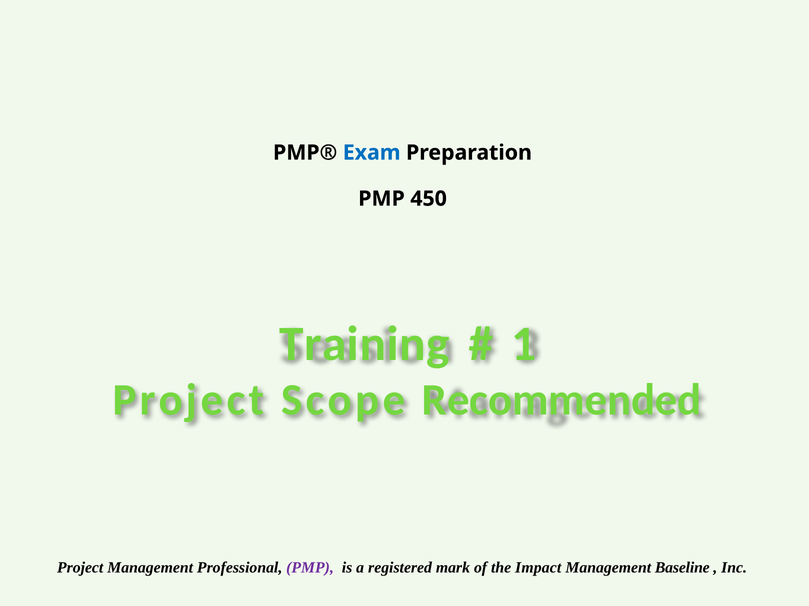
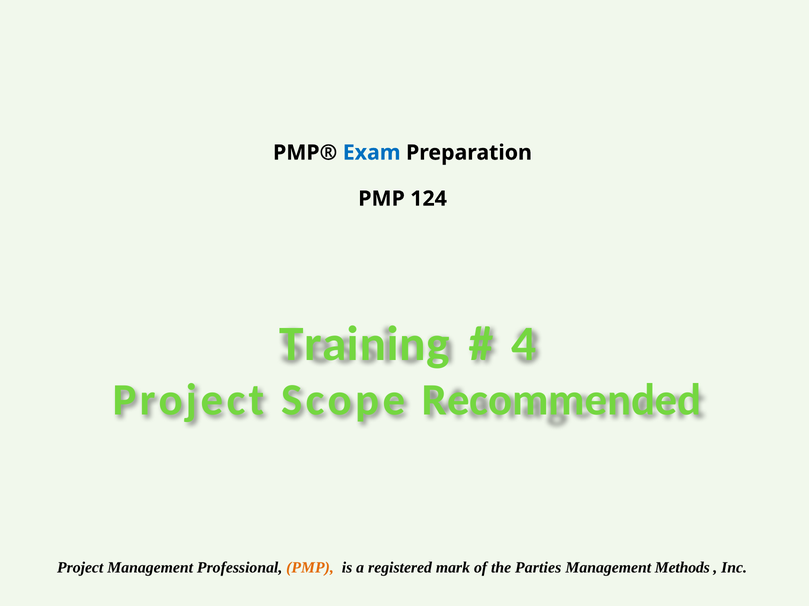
450: 450 -> 124
1: 1 -> 4
PMP at (310, 568) colour: purple -> orange
Impact: Impact -> Parties
Baseline: Baseline -> Methods
